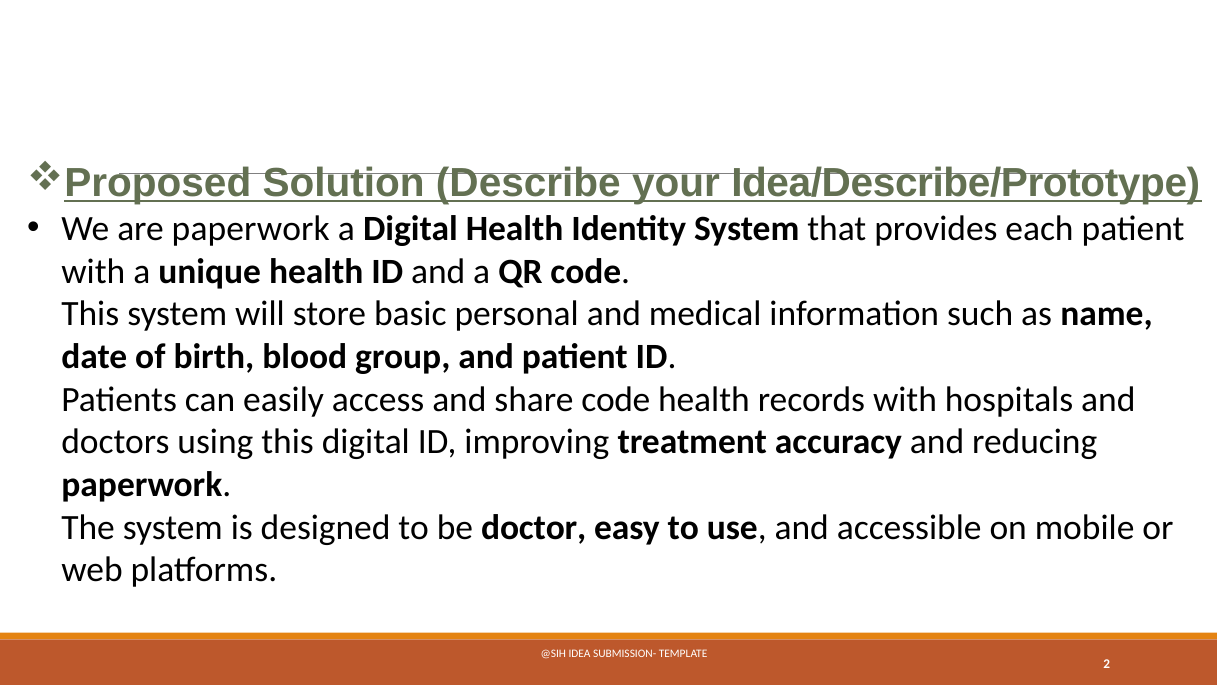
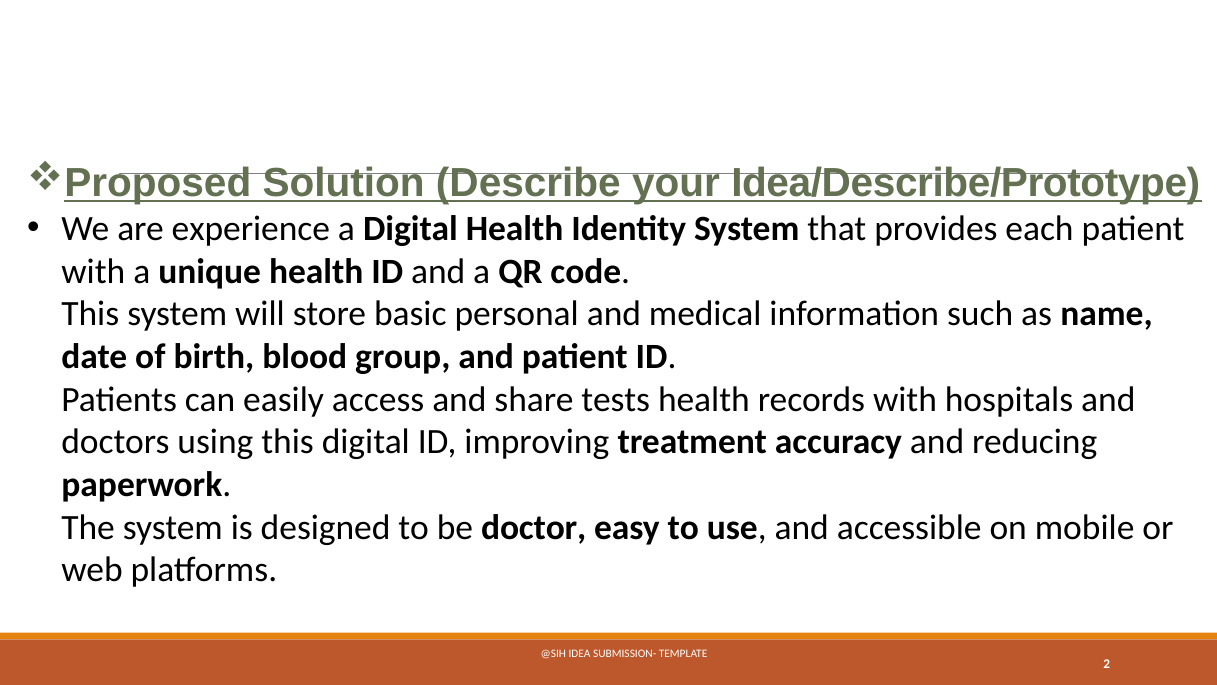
are paperwork: paperwork -> experience
share code: code -> tests
